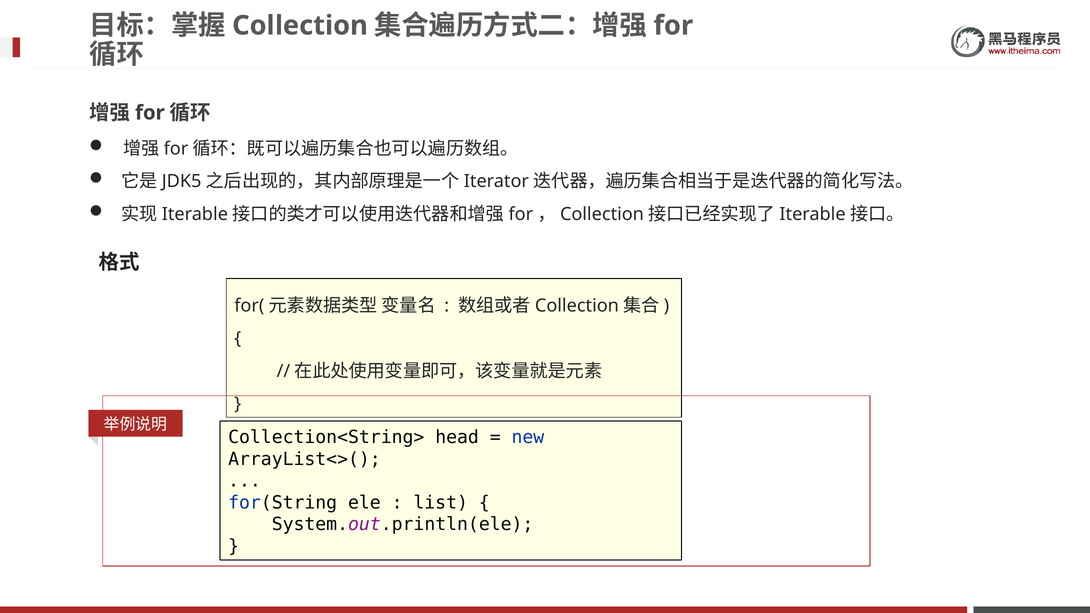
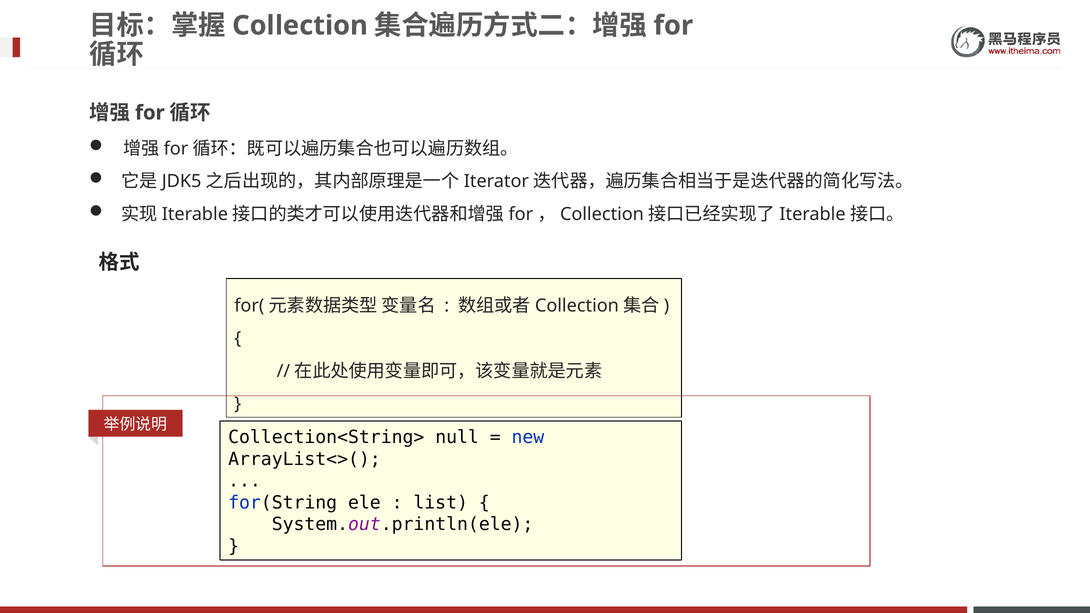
head: head -> null
